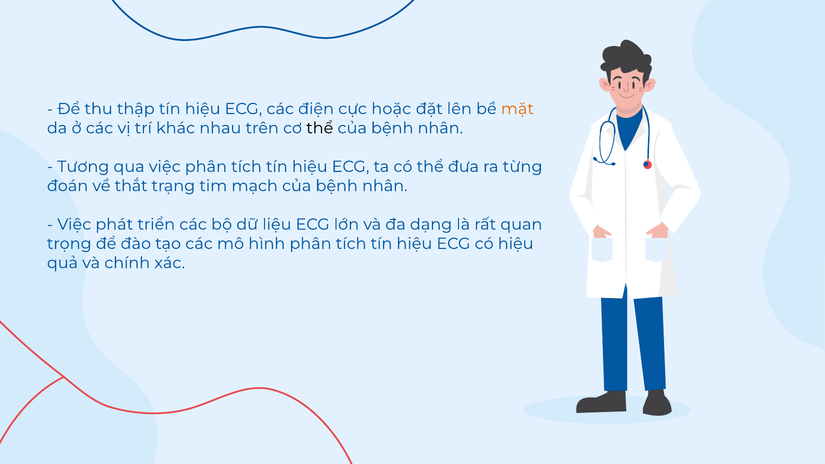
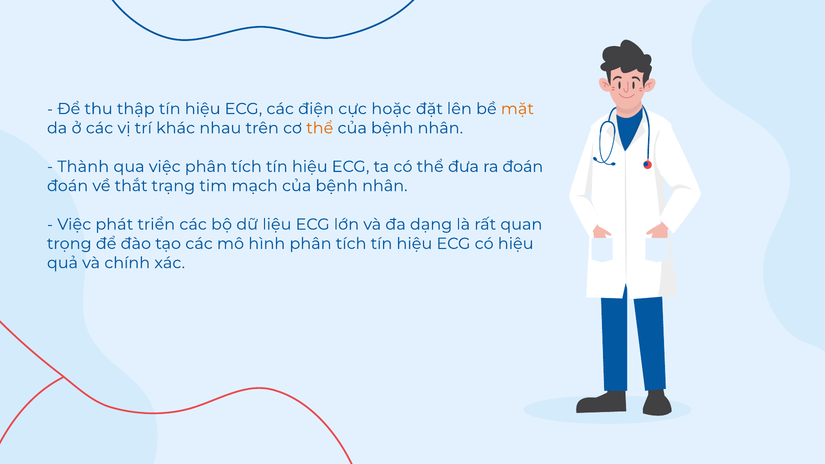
thể at (320, 128) colour: black -> orange
Tương: Tương -> Thành
ra từng: từng -> đoán
